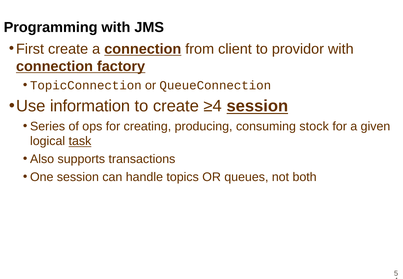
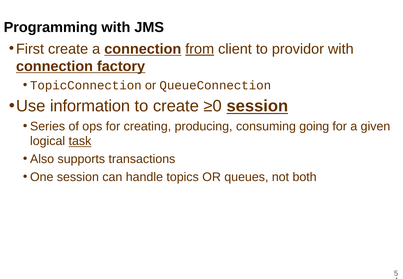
from underline: none -> present
≥4: ≥4 -> ≥0
stock: stock -> going
